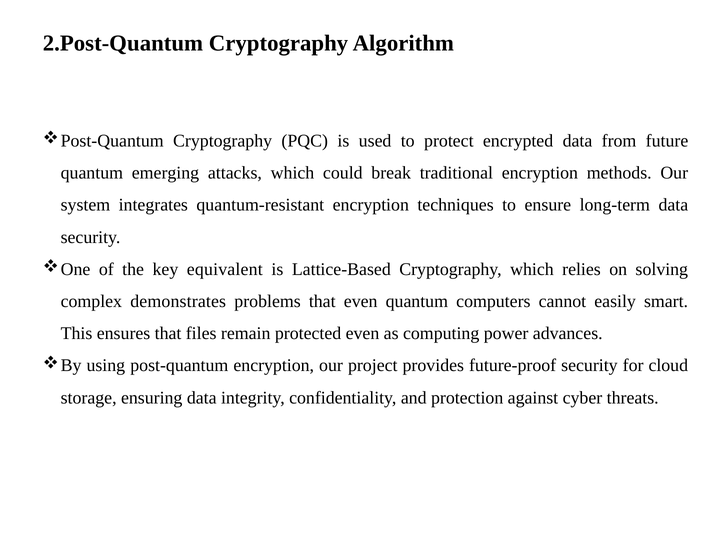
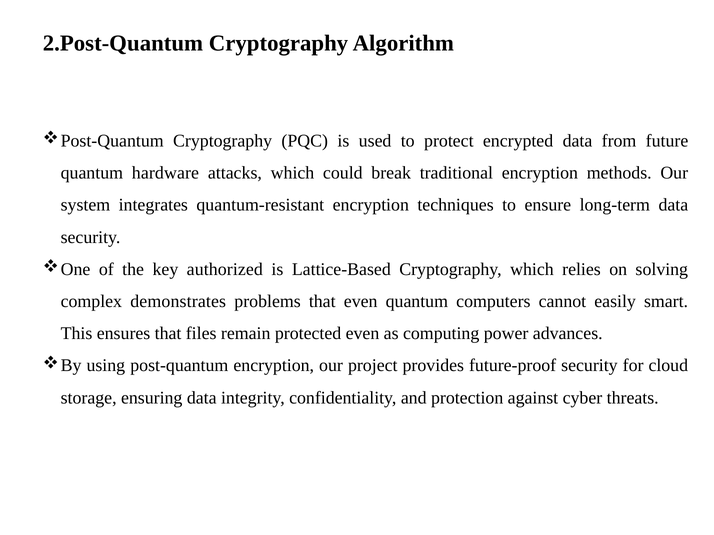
emerging: emerging -> hardware
equivalent: equivalent -> authorized
